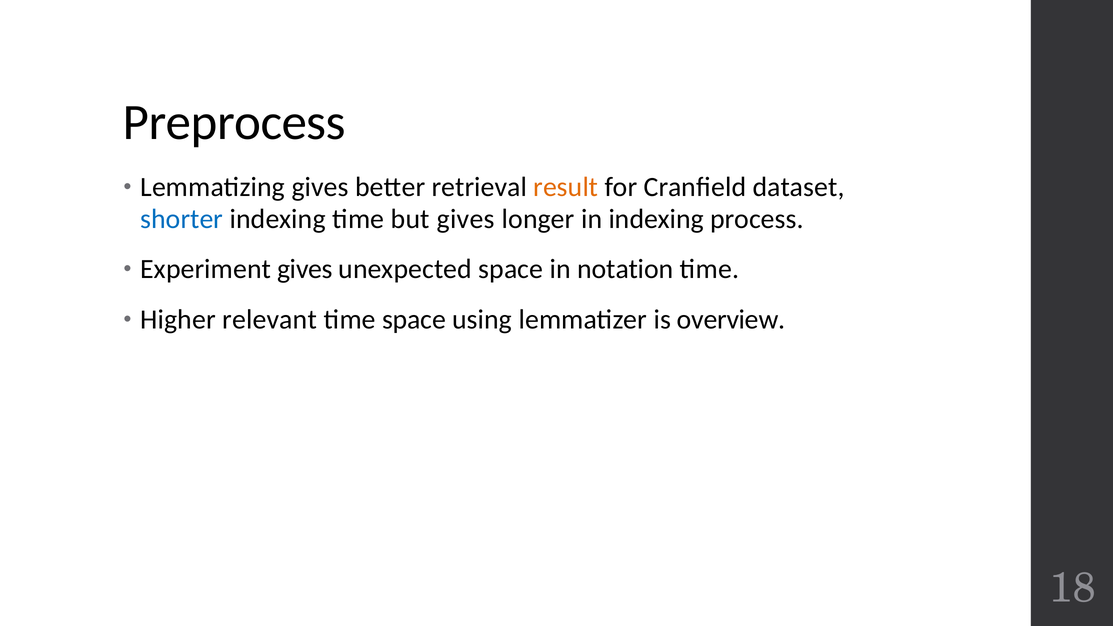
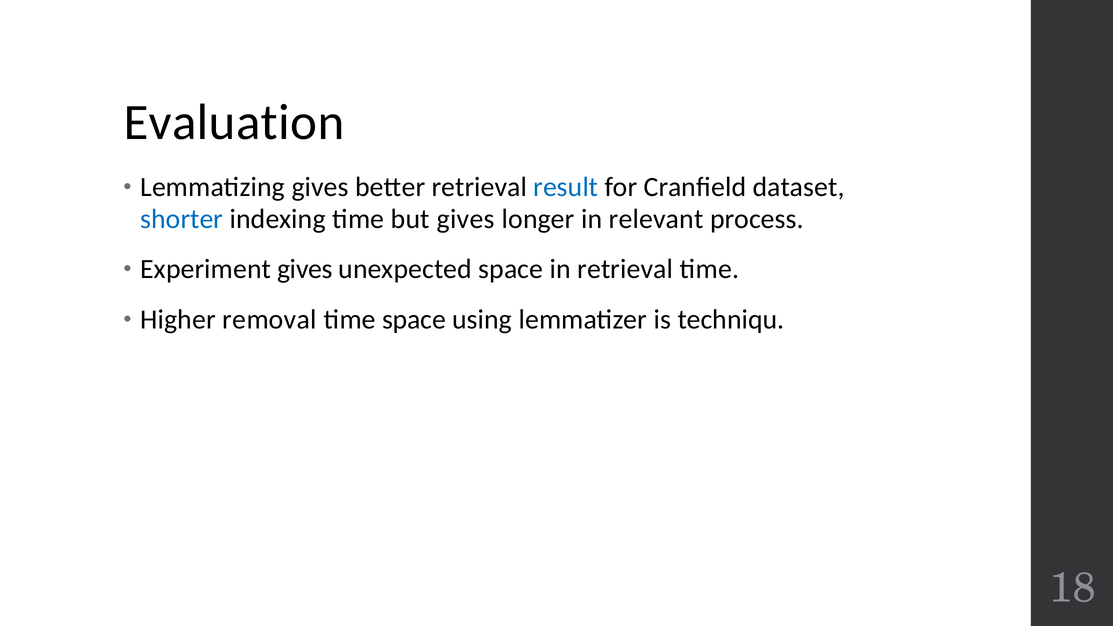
Preprocess: Preprocess -> Evaluation
result colour: orange -> blue
in indexing: indexing -> relevant
in notation: notation -> retrieval
relevant: relevant -> removal
overview: overview -> techniqu
